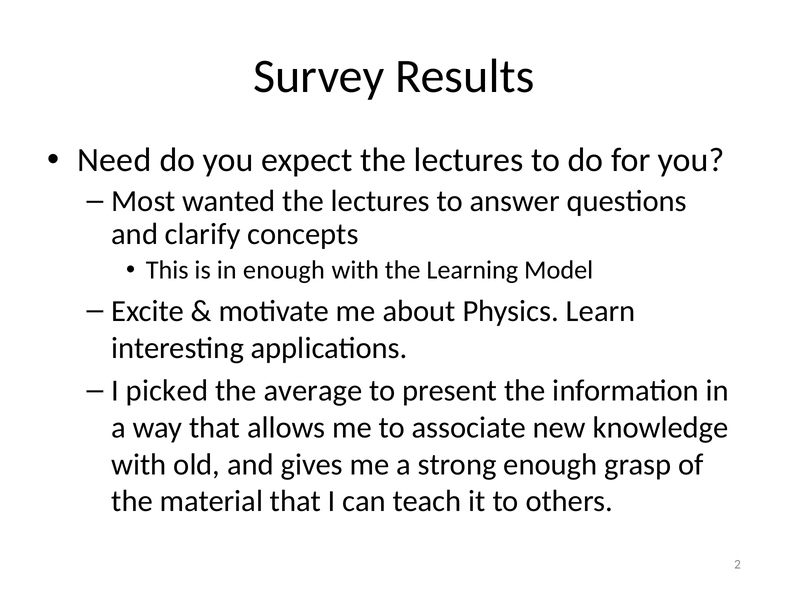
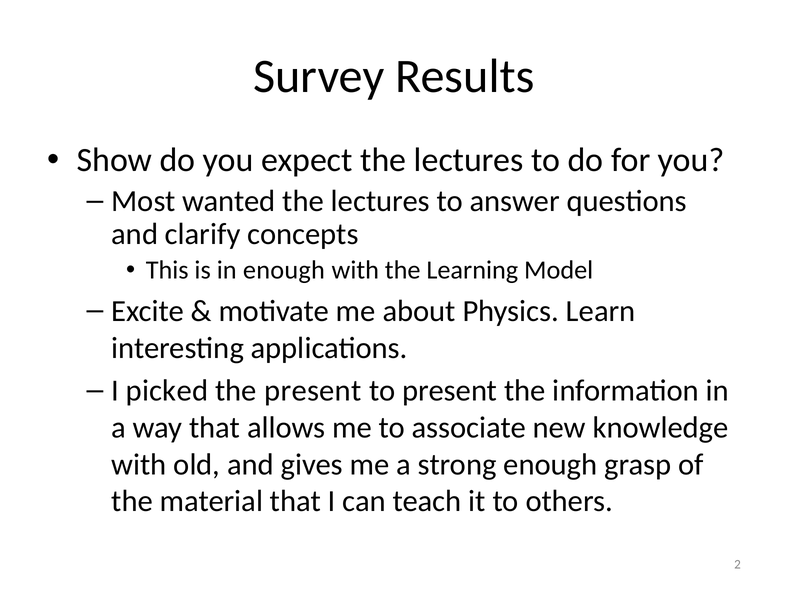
Need: Need -> Show
the average: average -> present
